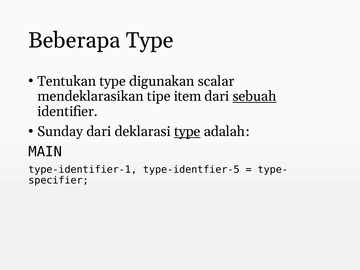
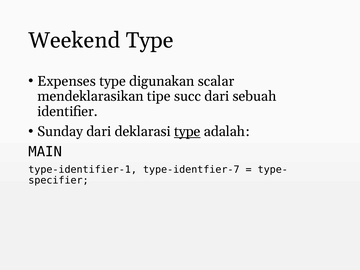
Beberapa: Beberapa -> Weekend
Tentukan: Tentukan -> Expenses
item: item -> succ
sebuah underline: present -> none
type-identfier-5: type-identfier-5 -> type-identfier-7
